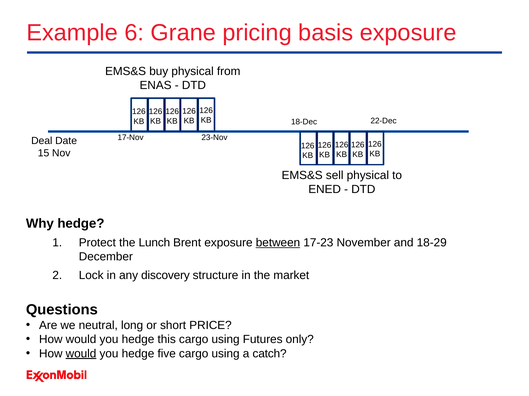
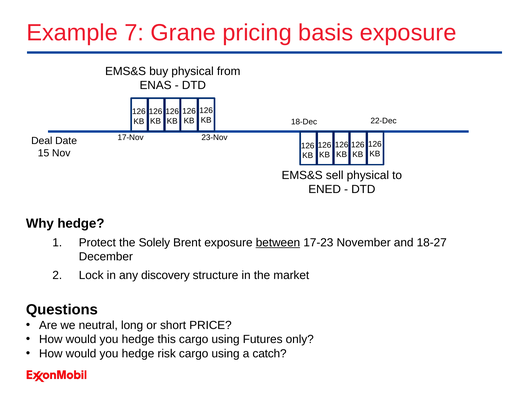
6: 6 -> 7
Lunch: Lunch -> Solely
18-29: 18-29 -> 18-27
would at (81, 354) underline: present -> none
five: five -> risk
